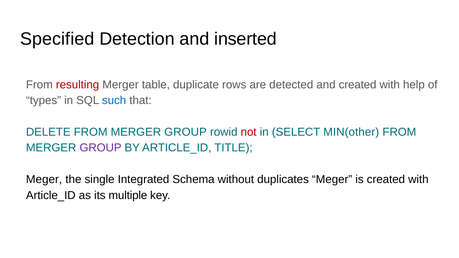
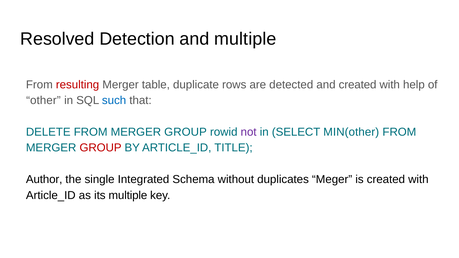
Specified: Specified -> Resolved
and inserted: inserted -> multiple
types: types -> other
not colour: red -> purple
GROUP at (101, 148) colour: purple -> red
Meger at (44, 180): Meger -> Author
